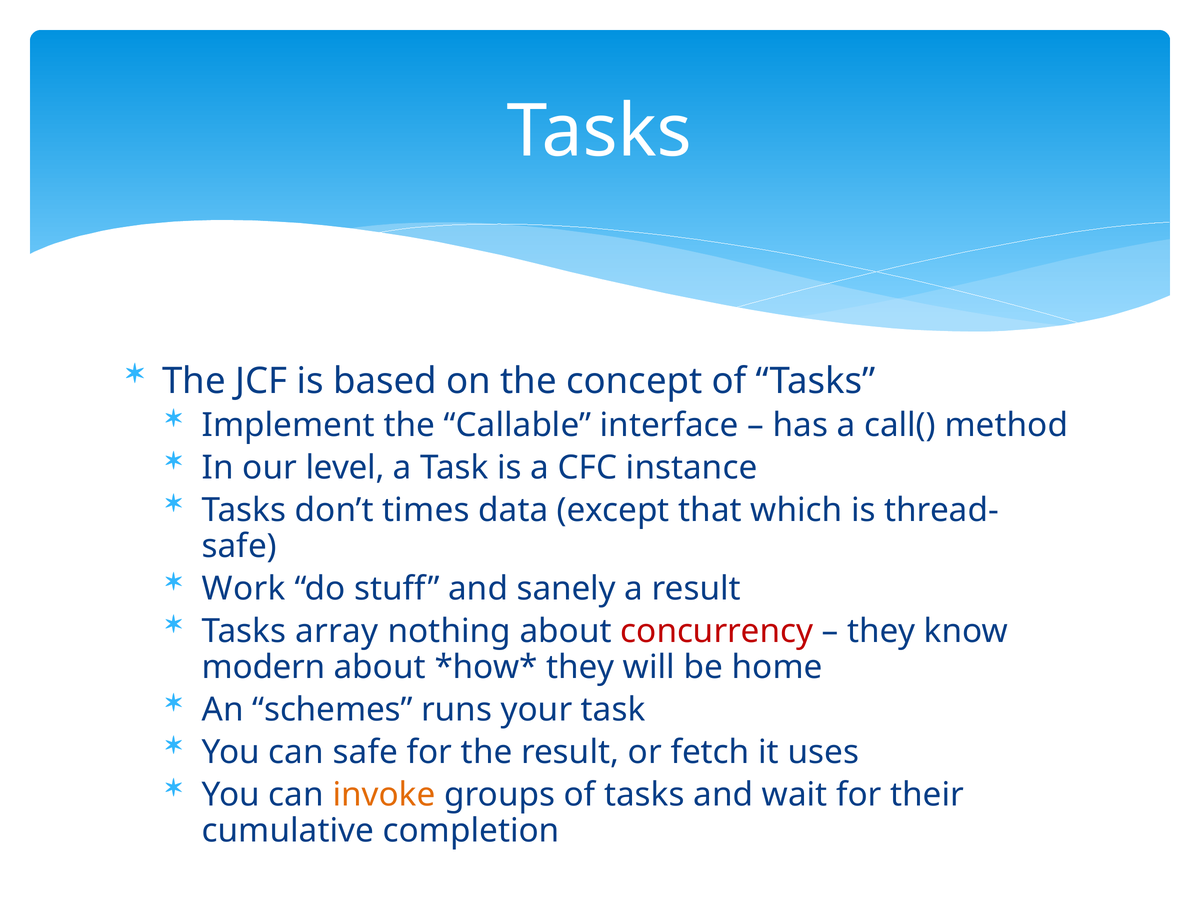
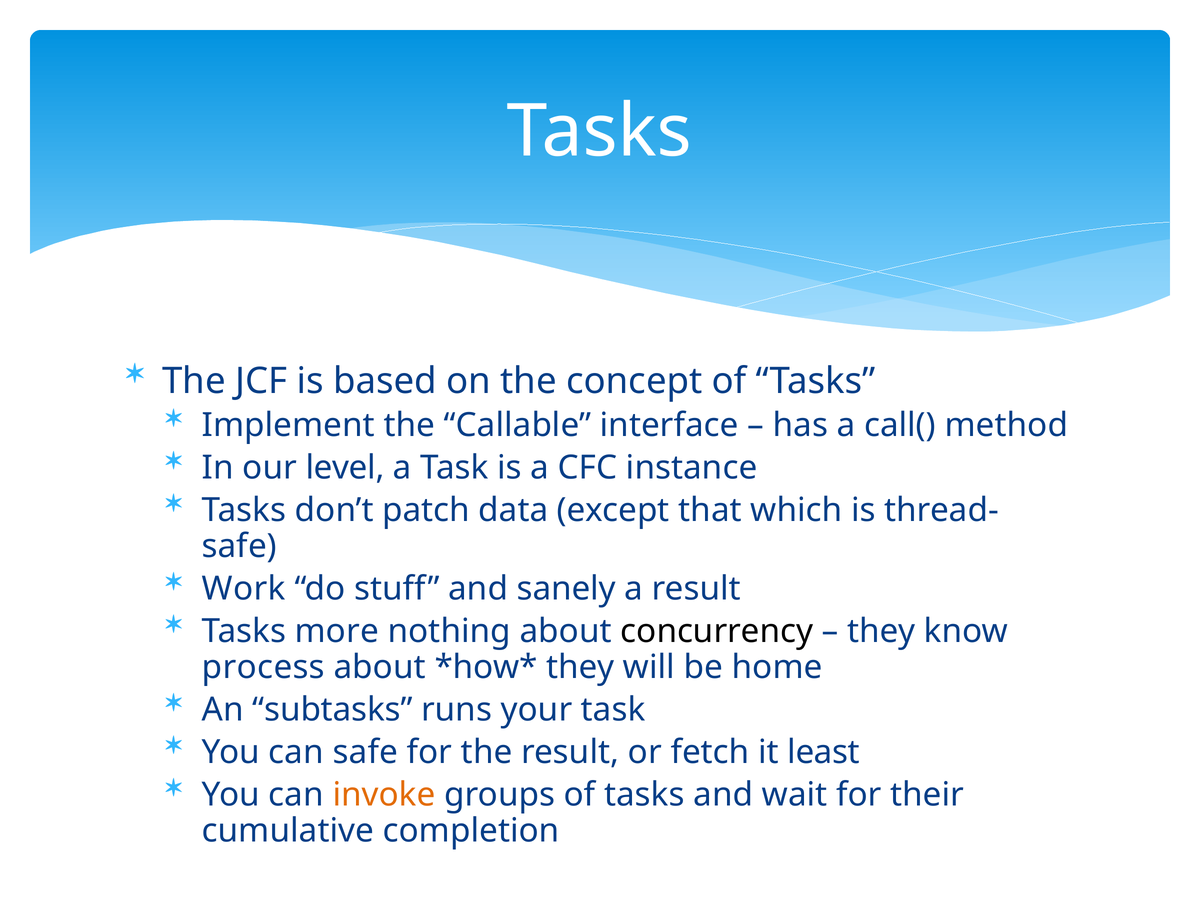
times: times -> patch
array: array -> more
concurrency colour: red -> black
modern: modern -> process
schemes: schemes -> subtasks
uses: uses -> least
